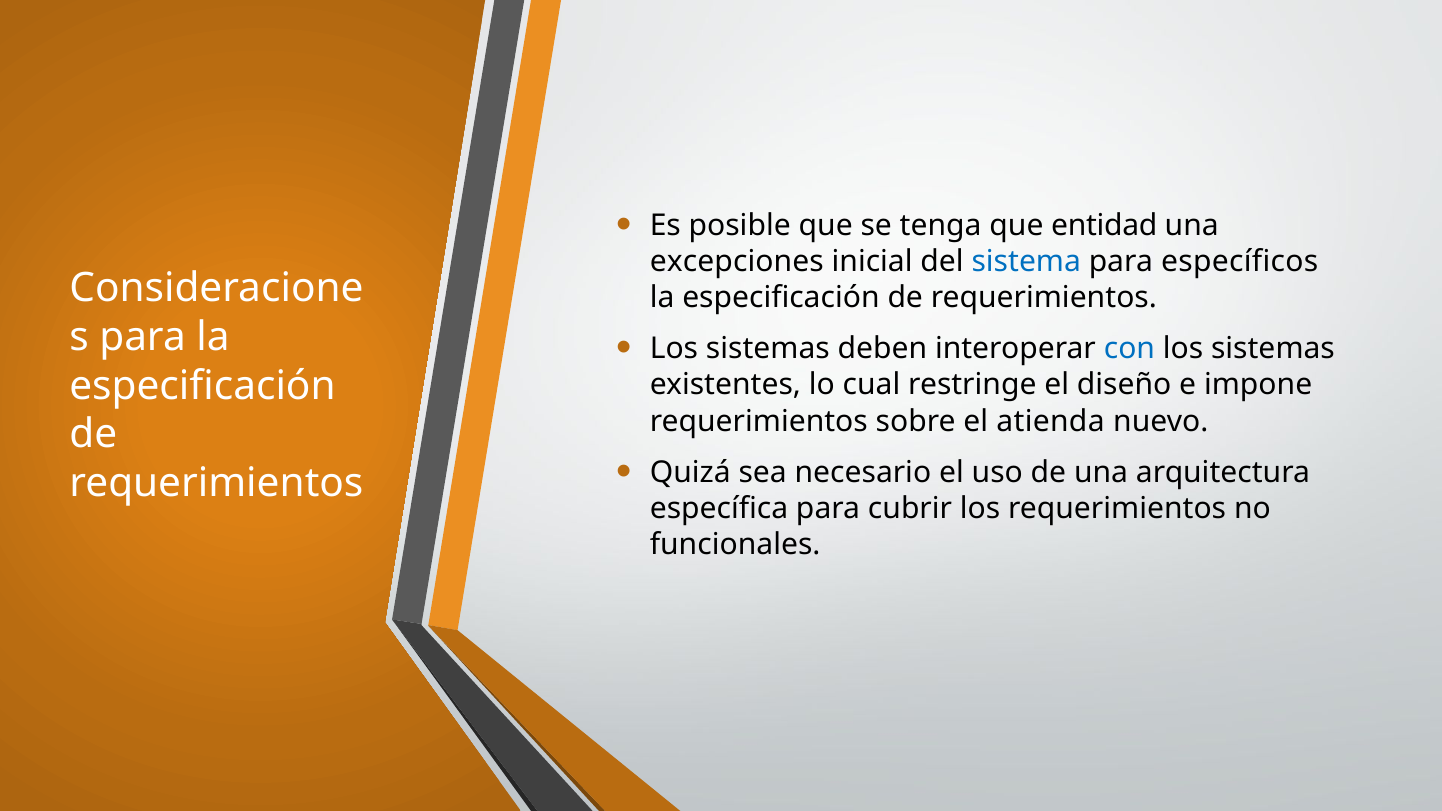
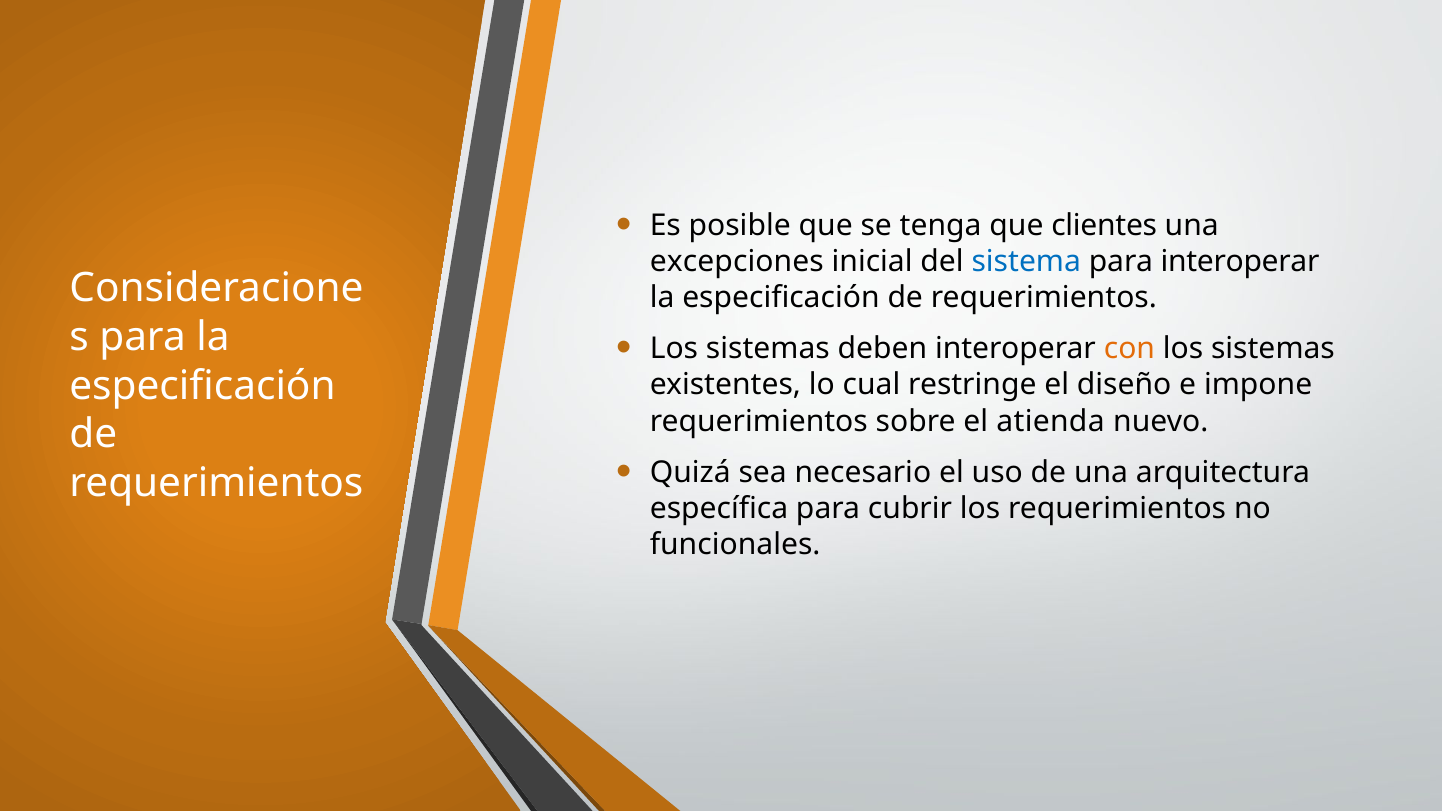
entidad: entidad -> clientes
para específicos: específicos -> interoperar
con colour: blue -> orange
